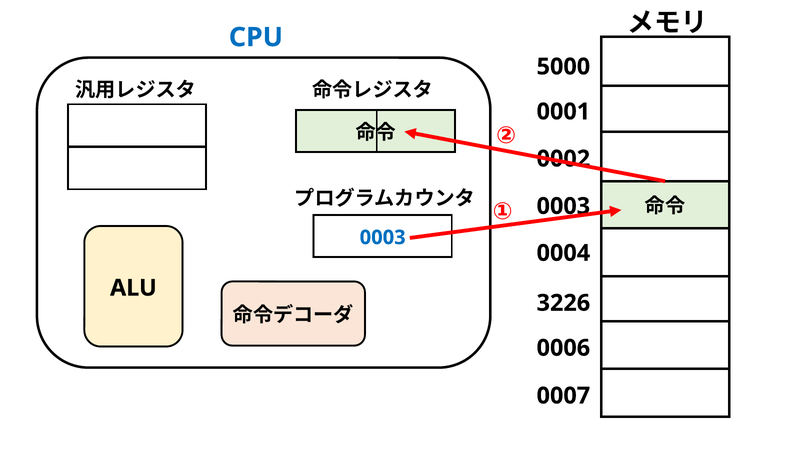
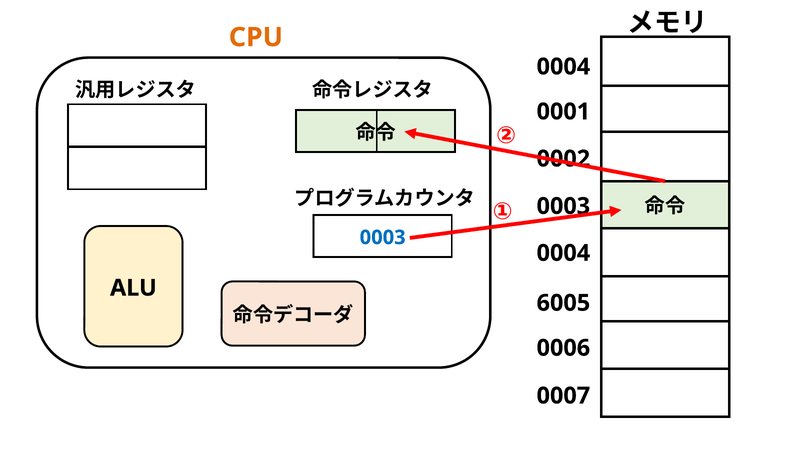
CPU colour: blue -> orange
5000 at (563, 67): 5000 -> 0004
3226: 3226 -> 6005
